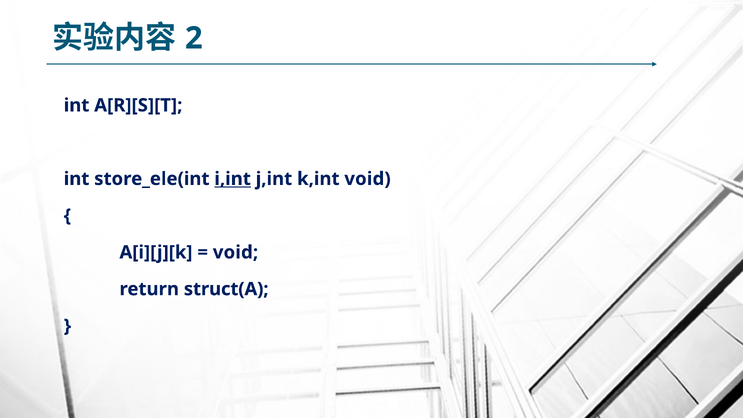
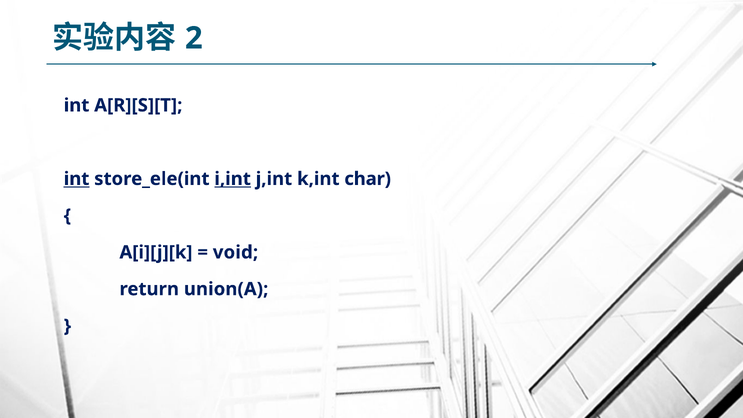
int at (77, 179) underline: none -> present
k,int void: void -> char
struct(A: struct(A -> union(A
